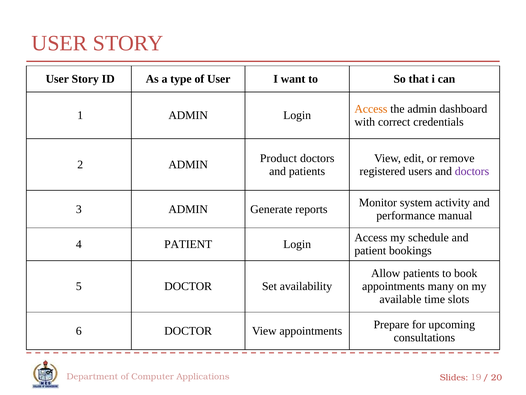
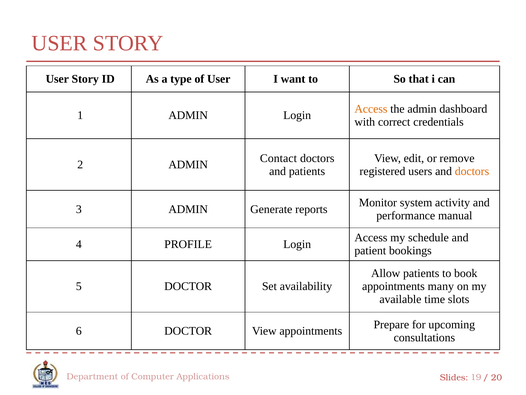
Product: Product -> Contact
doctors at (472, 171) colour: purple -> orange
4 PATIENT: PATIENT -> PROFILE
